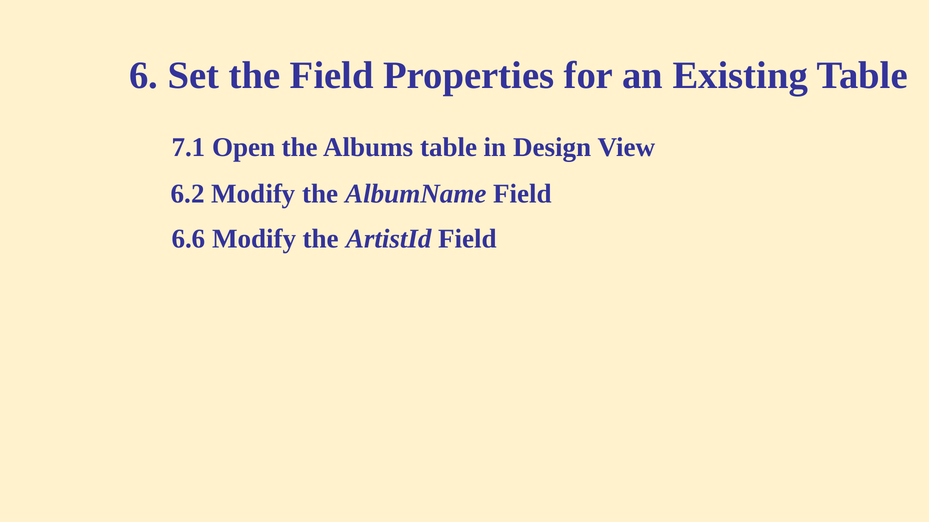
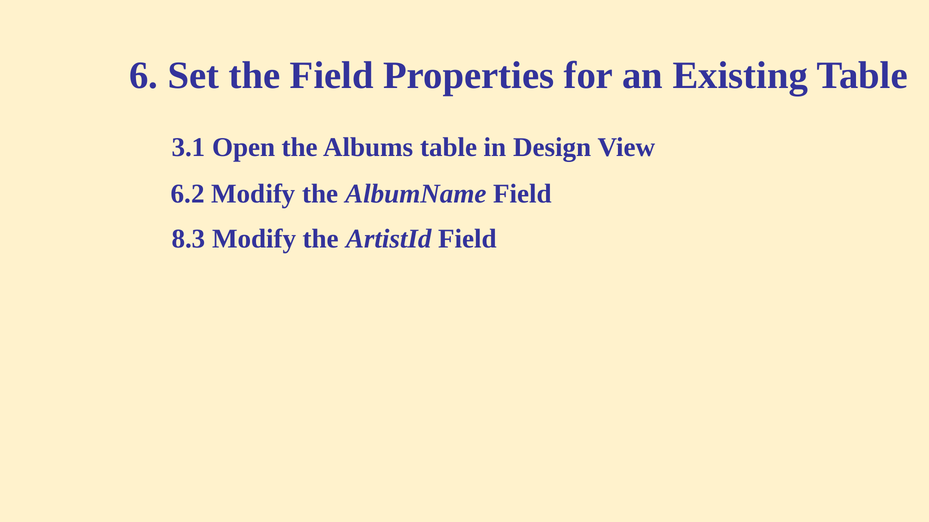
7.1: 7.1 -> 3.1
6.6: 6.6 -> 8.3
